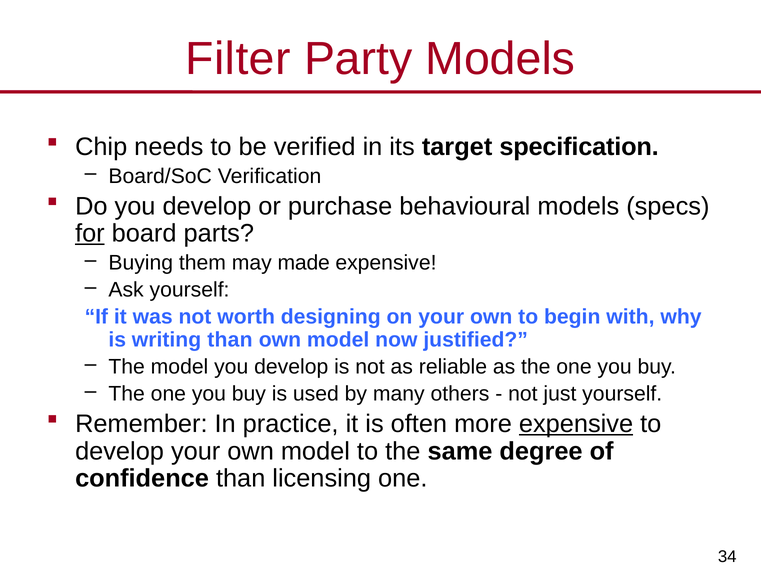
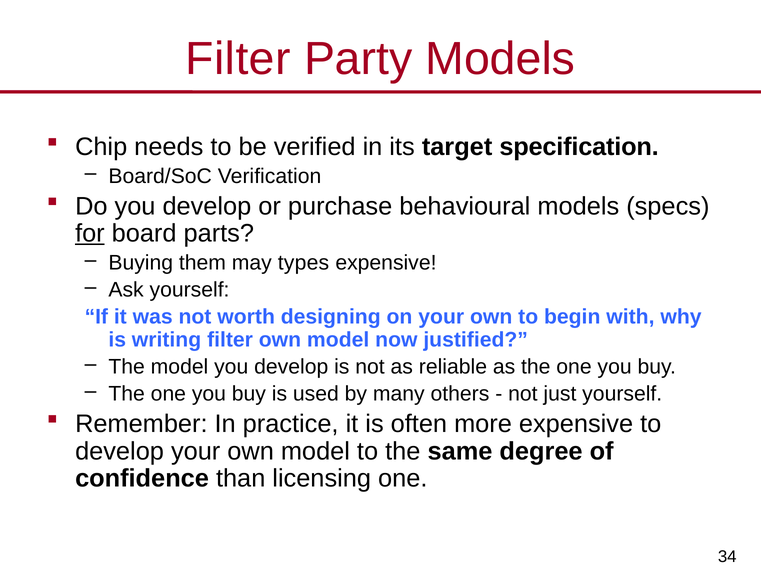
made: made -> types
writing than: than -> filter
expensive at (576, 424) underline: present -> none
